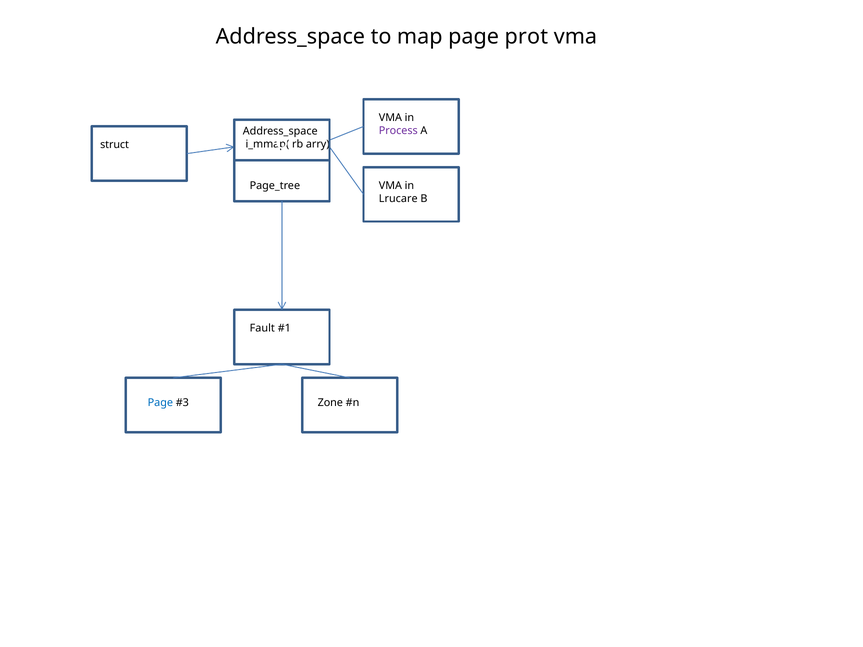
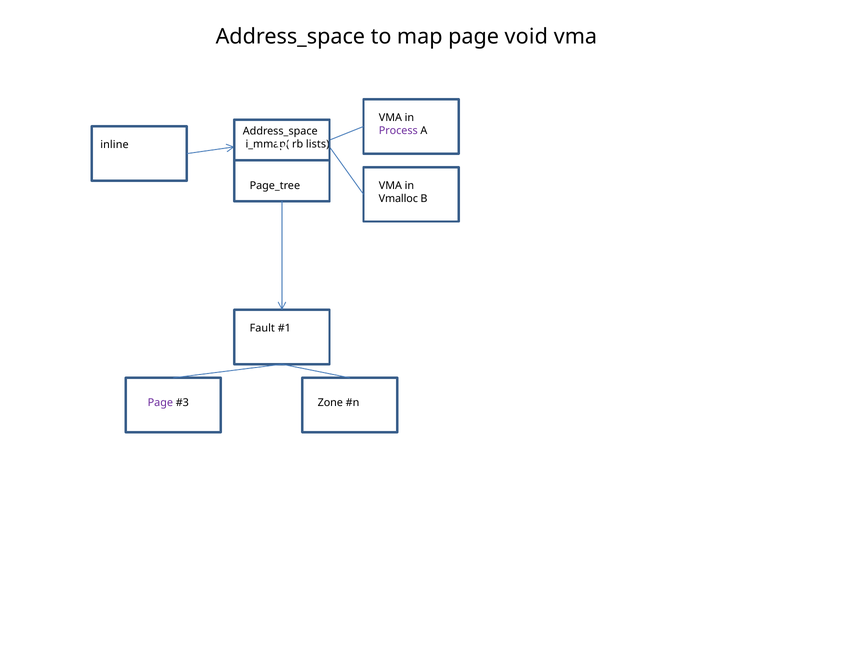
prot: prot -> void
arry: arry -> lists
struct: struct -> inline
Lrucare: Lrucare -> Vmalloc
Page at (160, 403) colour: blue -> purple
